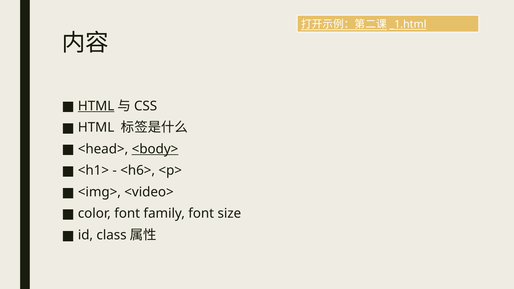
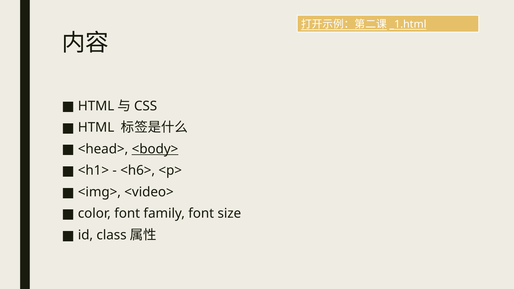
HTML at (96, 106) underline: present -> none
